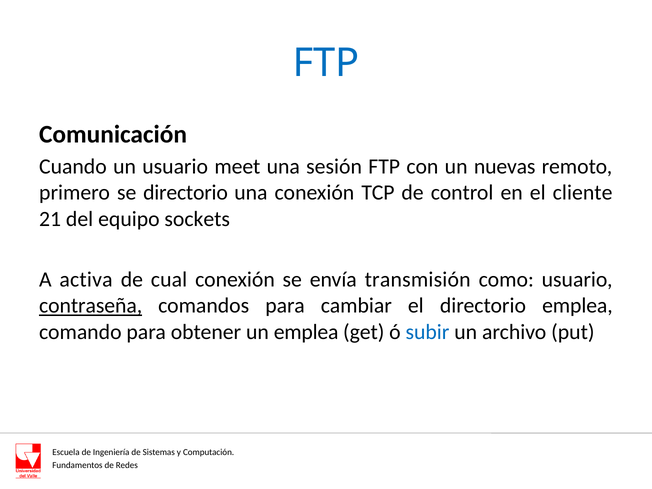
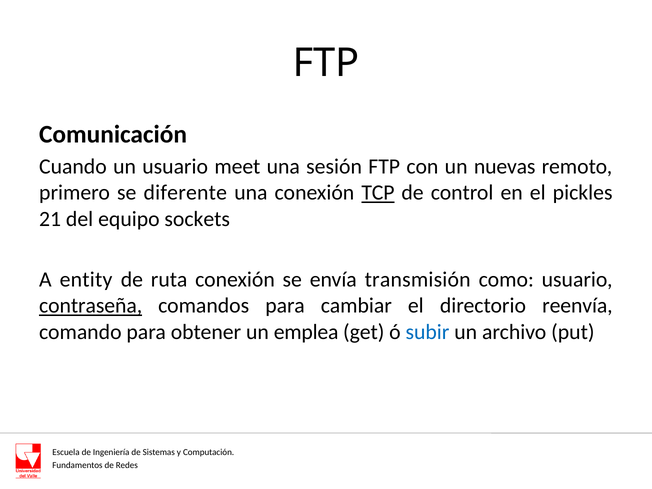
FTP at (326, 63) colour: blue -> black
se directorio: directorio -> diferente
TCP underline: none -> present
cliente: cliente -> pickles
activa: activa -> entity
cual: cual -> ruta
directorio emplea: emplea -> reenvía
